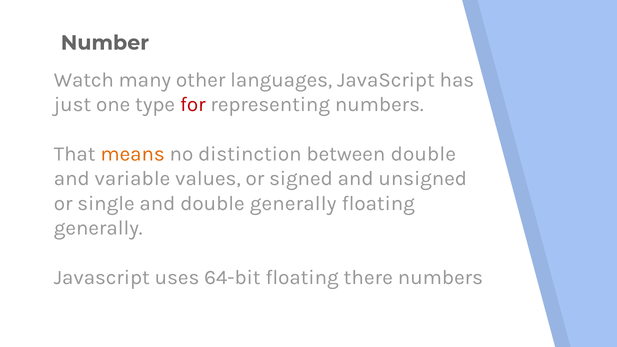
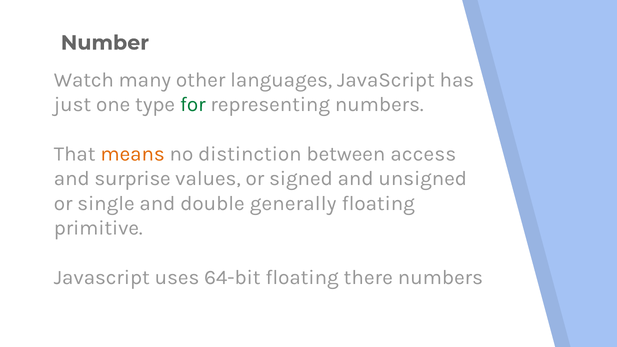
for colour: red -> green
between double: double -> access
variable: variable -> surprise
generally at (98, 228): generally -> primitive
